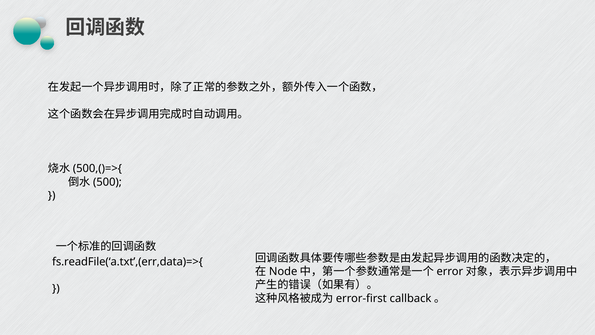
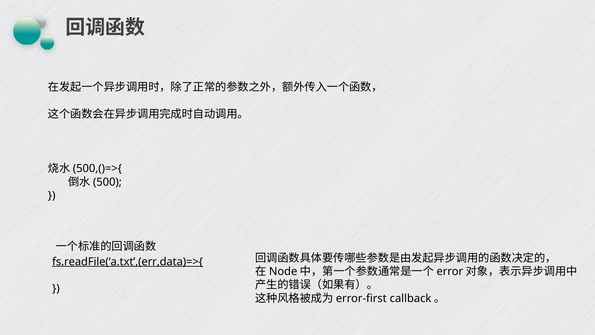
fs.readFile(‘a.txt’,(err,data)=>{ underline: none -> present
